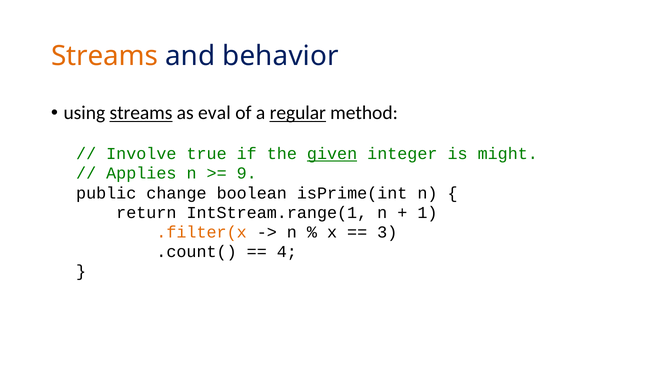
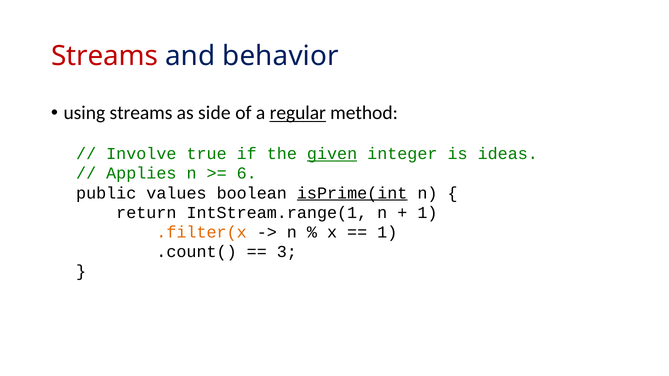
Streams at (105, 56) colour: orange -> red
streams at (141, 113) underline: present -> none
eval: eval -> side
might: might -> ideas
9: 9 -> 6
change: change -> values
isPrime(int underline: none -> present
3 at (387, 232): 3 -> 1
4: 4 -> 3
